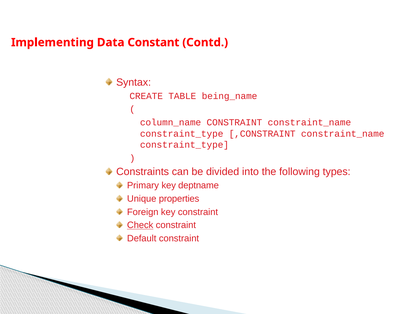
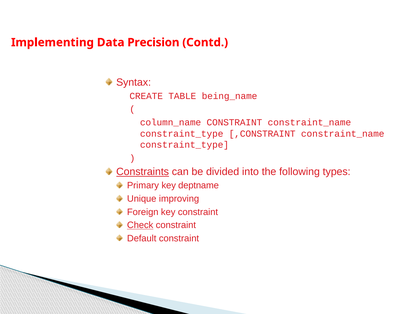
Constant: Constant -> Precision
Constraints underline: none -> present
properties: properties -> improving
